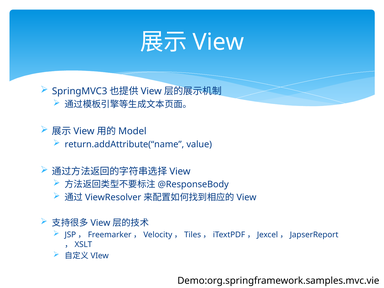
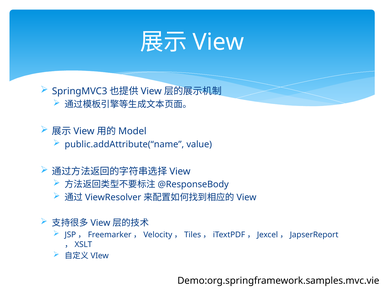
return.addAttribute(“name: return.addAttribute(“name -> public.addAttribute(“name
